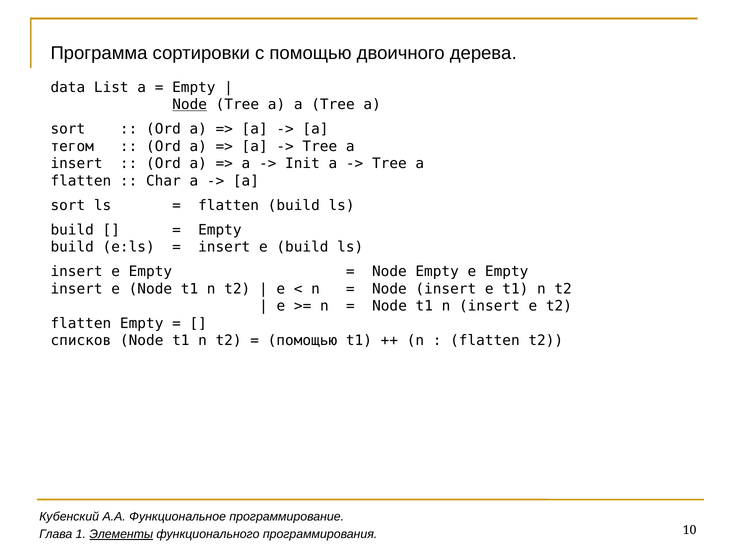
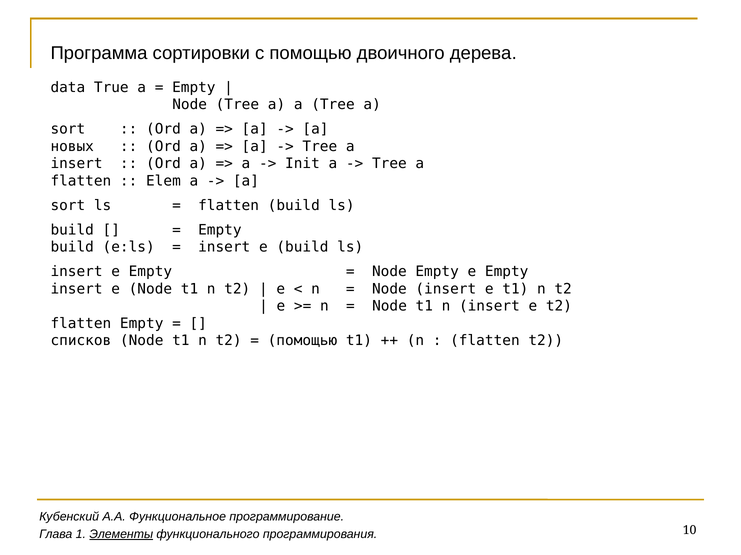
List: List -> True
Node at (190, 105) underline: present -> none
тегом: тегом -> новых
Char: Char -> Elem
